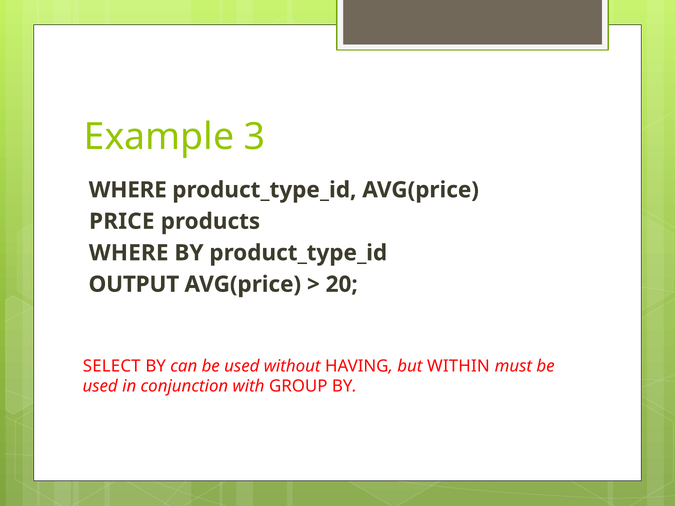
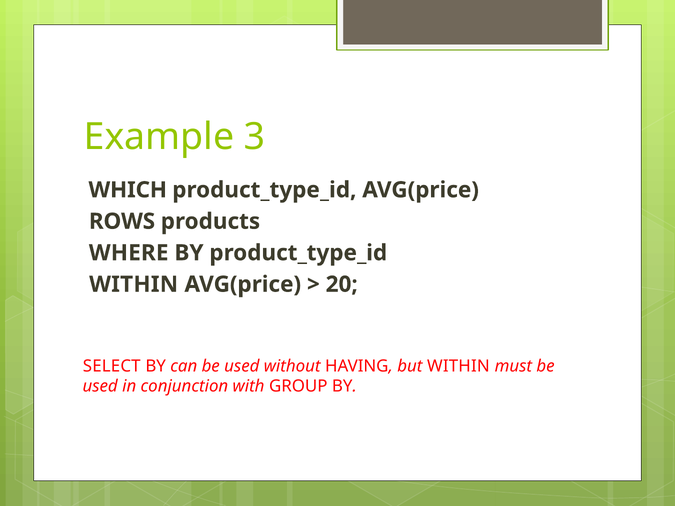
WHERE at (128, 190): WHERE -> WHICH
PRICE: PRICE -> ROWS
OUTPUT at (134, 284): OUTPUT -> WITHIN
